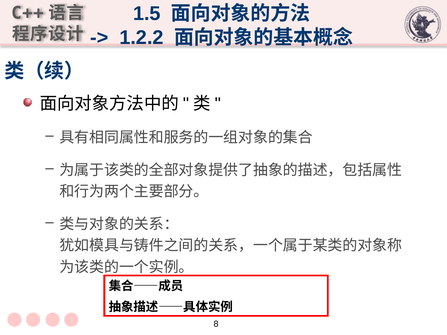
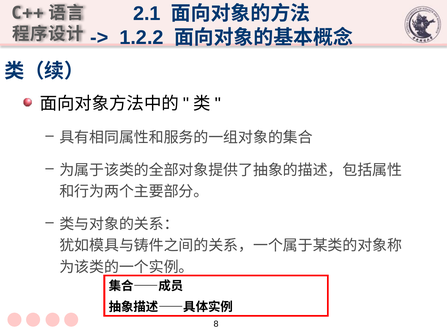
1.5: 1.5 -> 2.1
